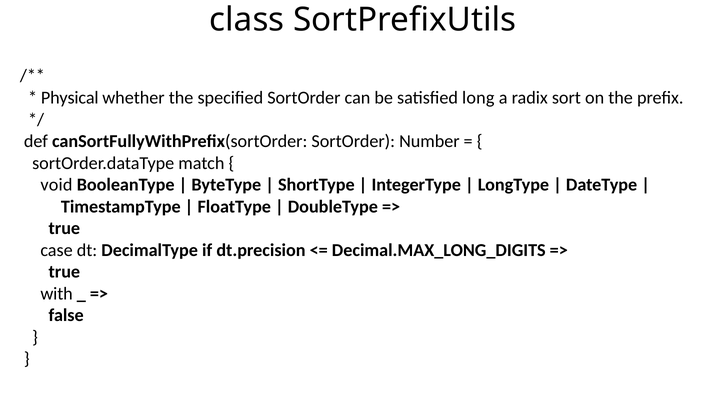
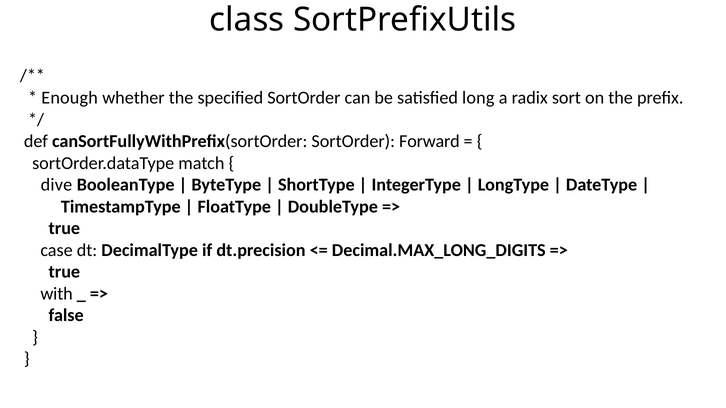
Physical: Physical -> Enough
Number: Number -> Forward
void: void -> dive
